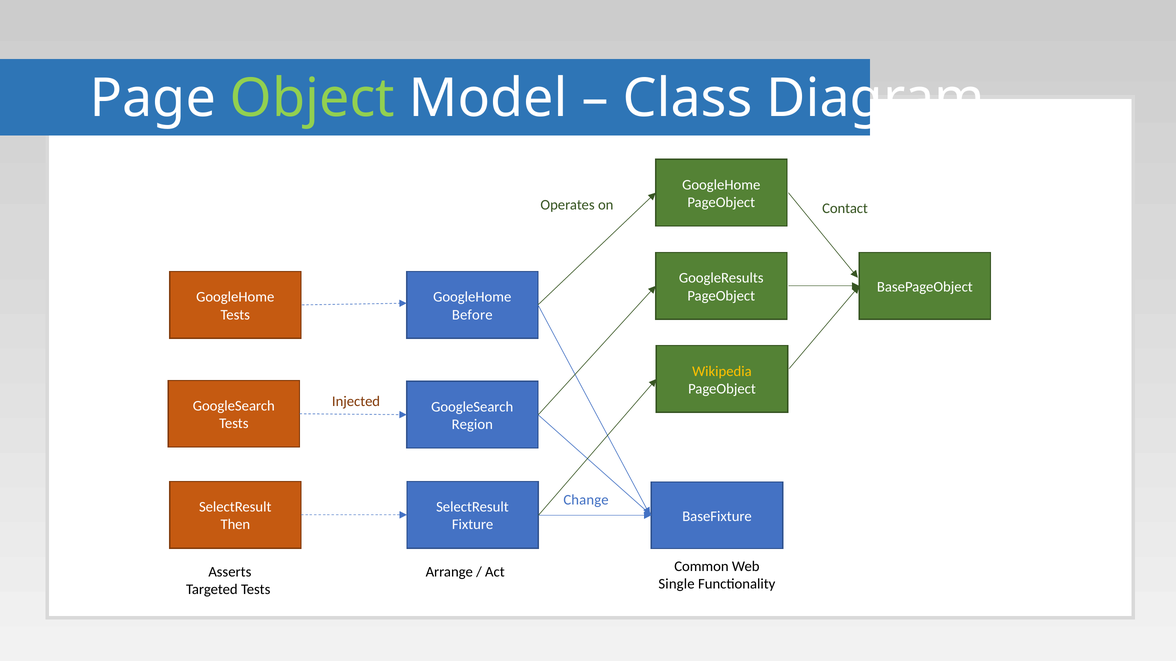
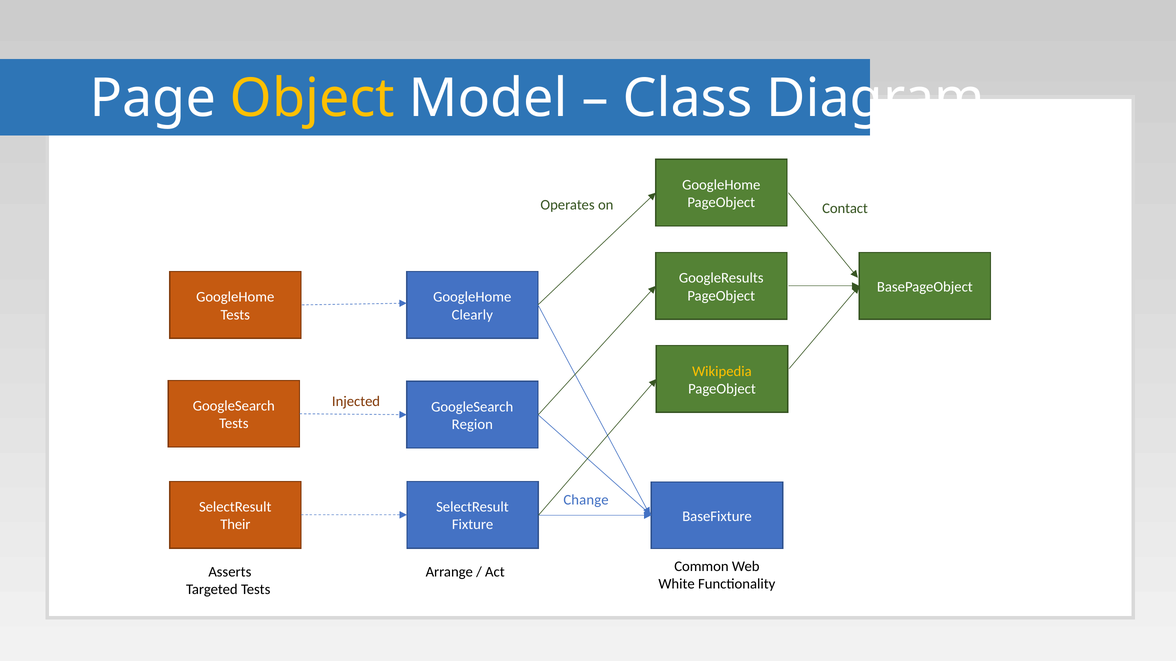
Object colour: light green -> yellow
Before: Before -> Clearly
Then: Then -> Their
Single: Single -> White
